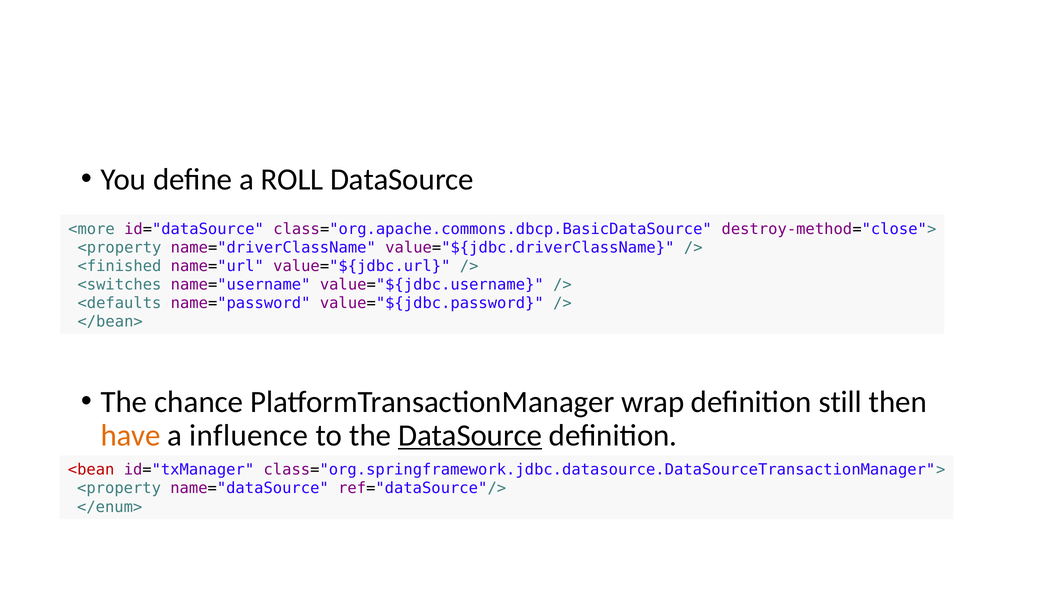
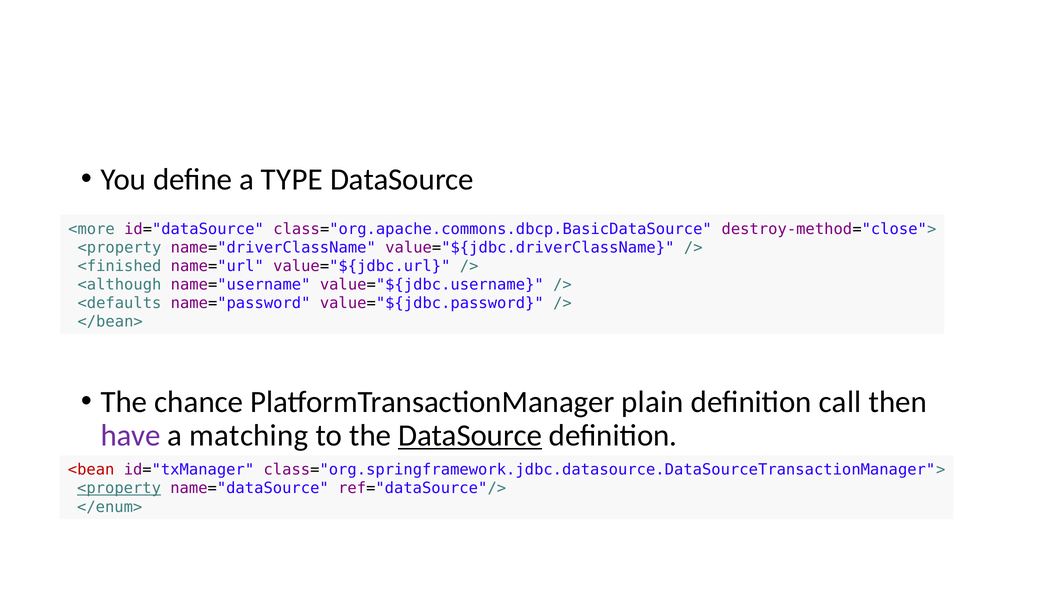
ROLL: ROLL -> TYPE
<switches: <switches -> <although
wrap: wrap -> plain
still: still -> call
have colour: orange -> purple
influence: influence -> matching
<property at (119, 488) underline: none -> present
